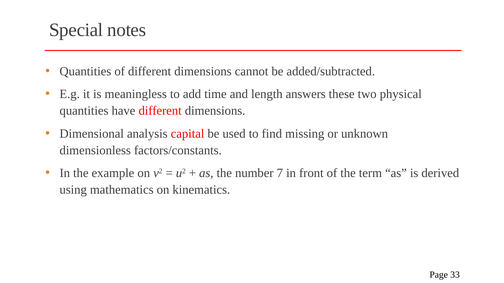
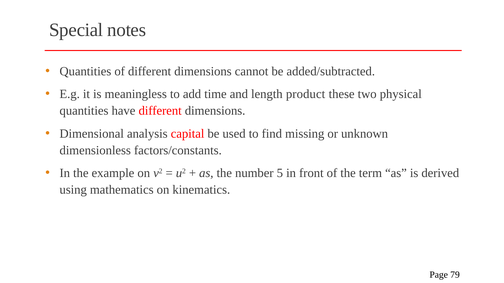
answers: answers -> product
7: 7 -> 5
33: 33 -> 79
